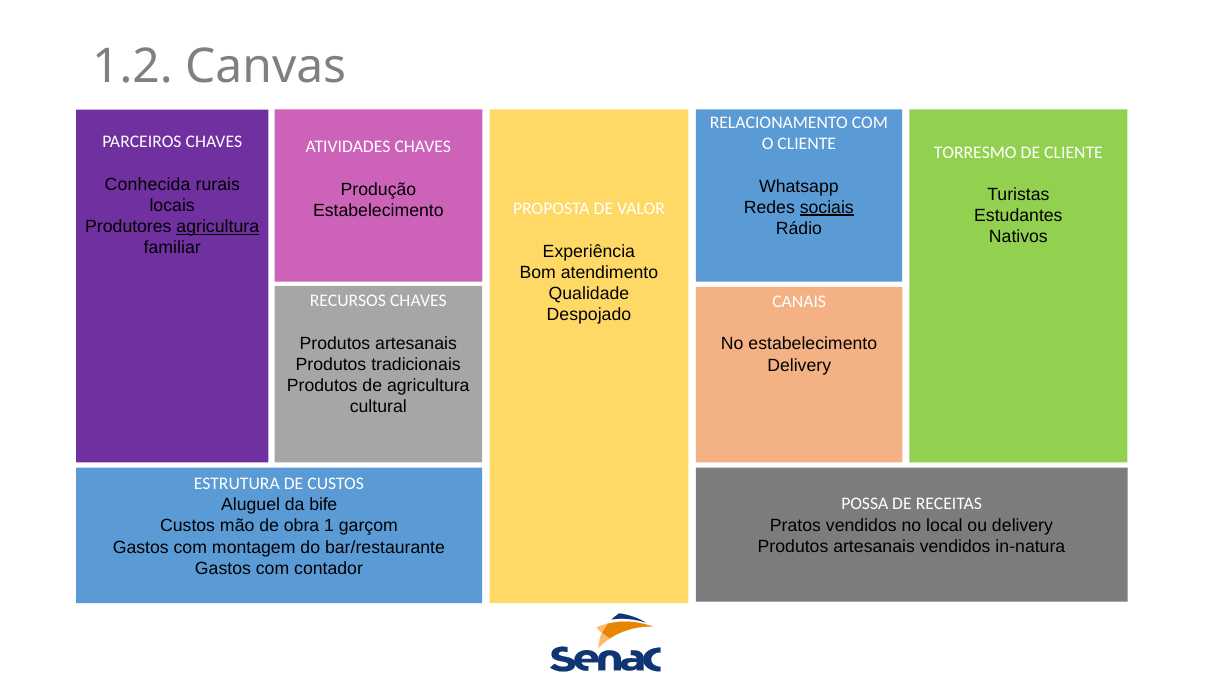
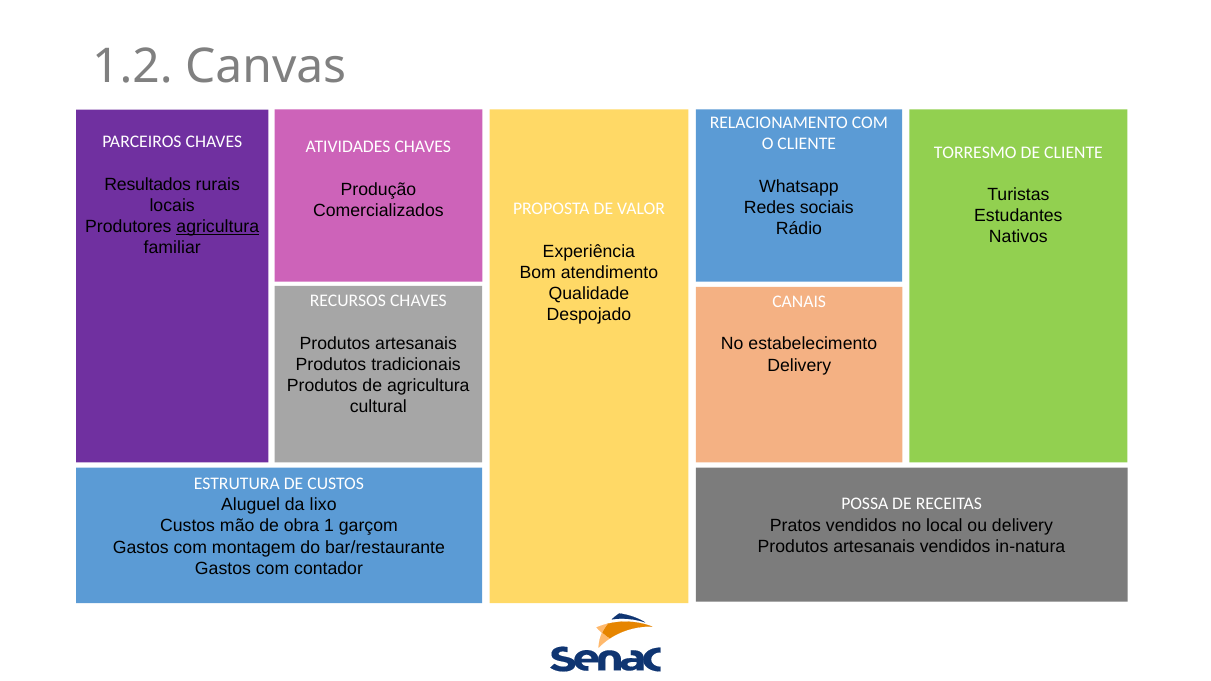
Conhecida: Conhecida -> Resultados
sociais underline: present -> none
Estabelecimento at (378, 210): Estabelecimento -> Comercializados
bife: bife -> lixo
